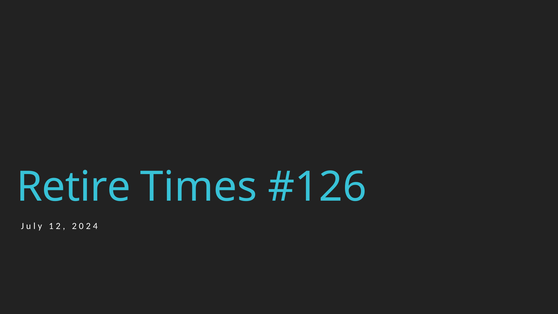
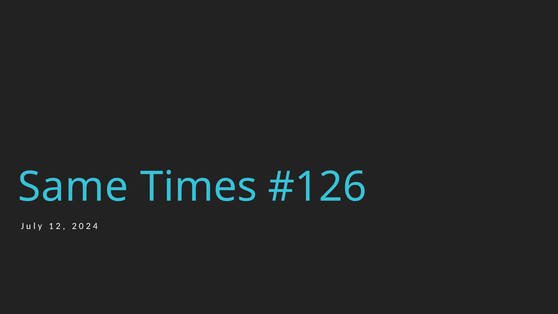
Retire: Retire -> Same
